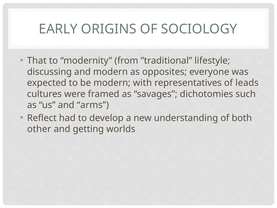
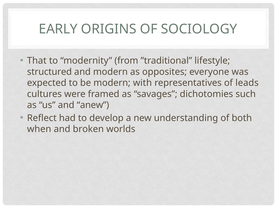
discussing: discussing -> structured
arms: arms -> anew
other: other -> when
getting: getting -> broken
